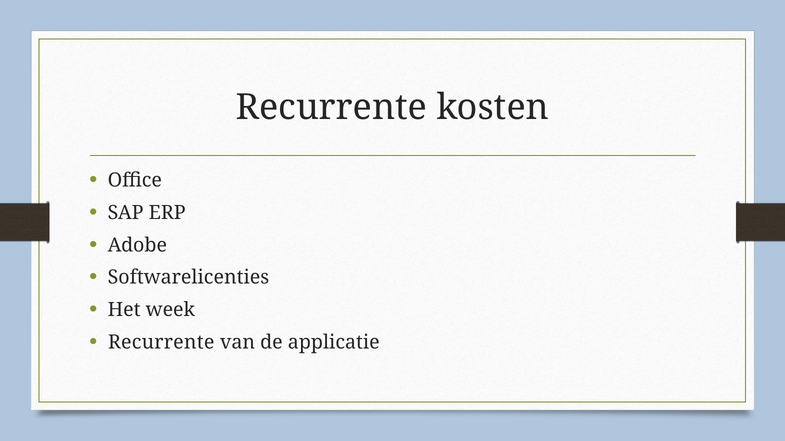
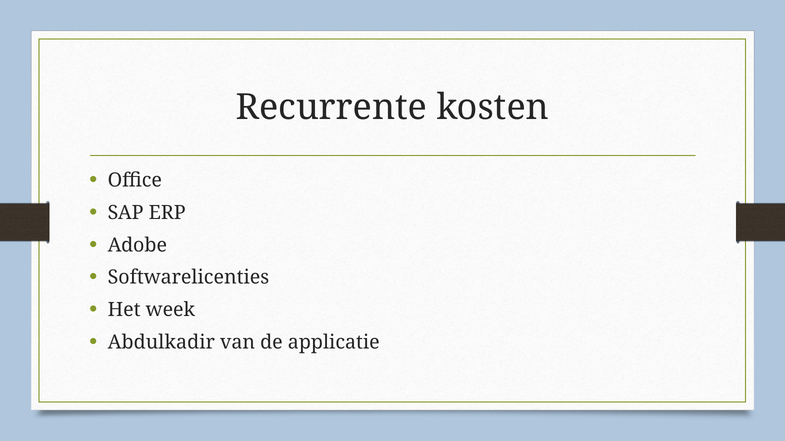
Recurrente at (161, 343): Recurrente -> Abdulkadir
